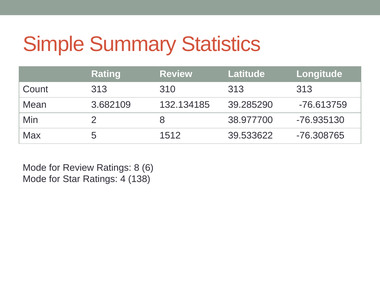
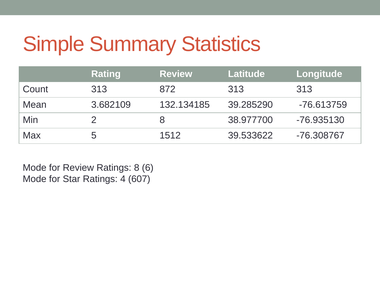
310: 310 -> 872
-76.308765: -76.308765 -> -76.308767
138: 138 -> 607
